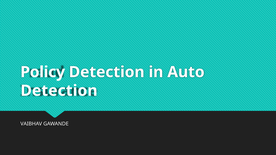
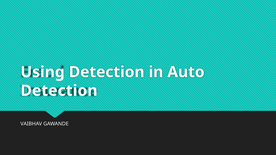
Policy: Policy -> Using
